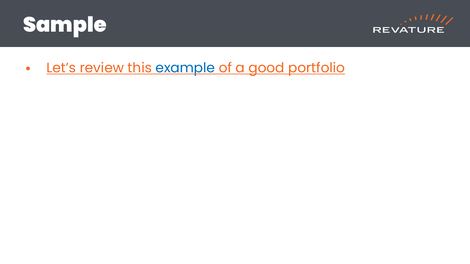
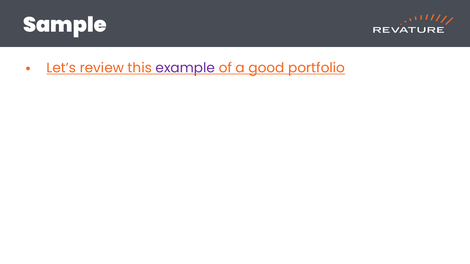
example colour: blue -> purple
